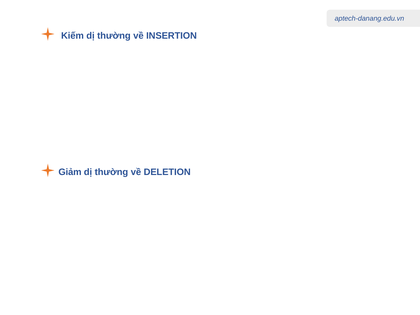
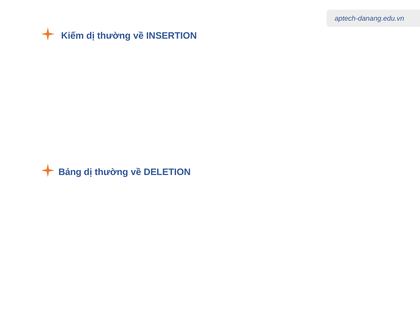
Giảm: Giảm -> Bảng
